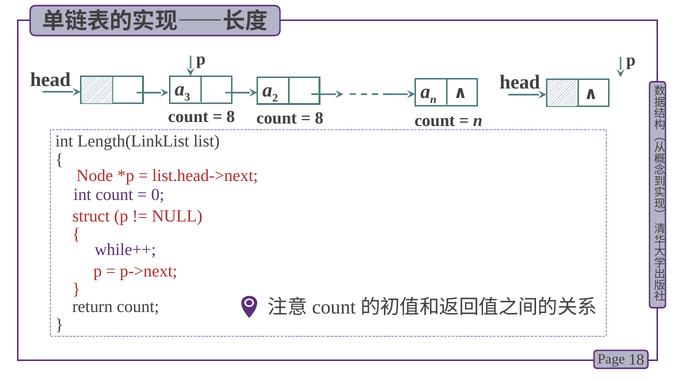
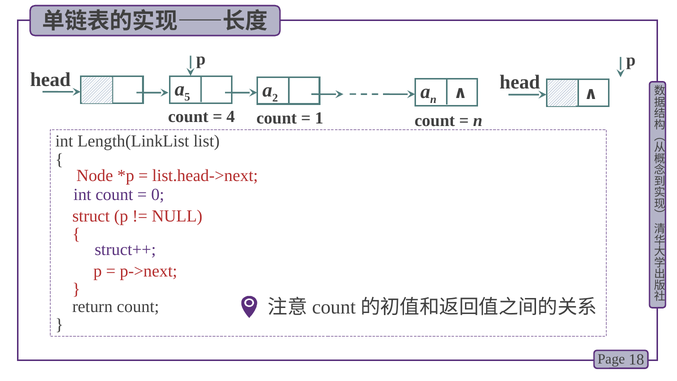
3: 3 -> 5
8 at (231, 117): 8 -> 4
8 at (319, 118): 8 -> 1
while++: while++ -> struct++
